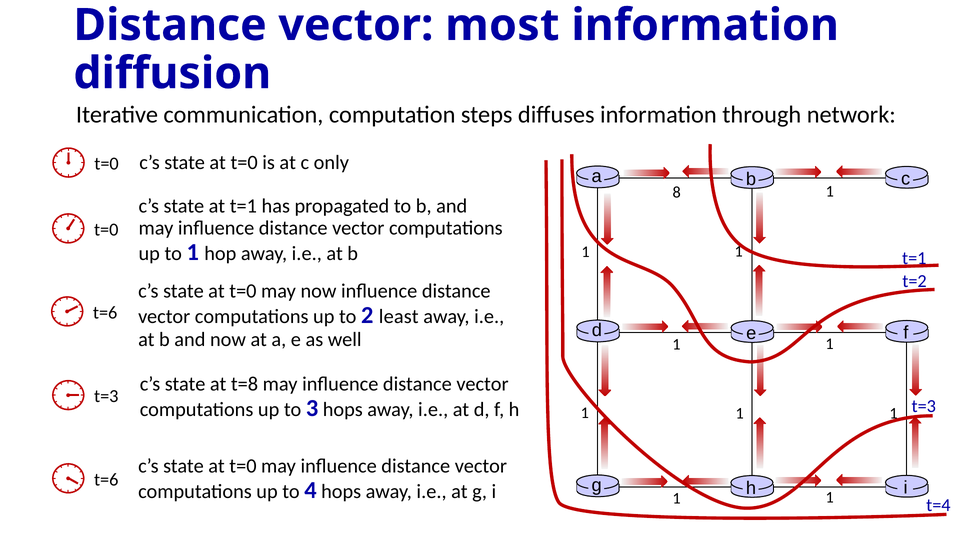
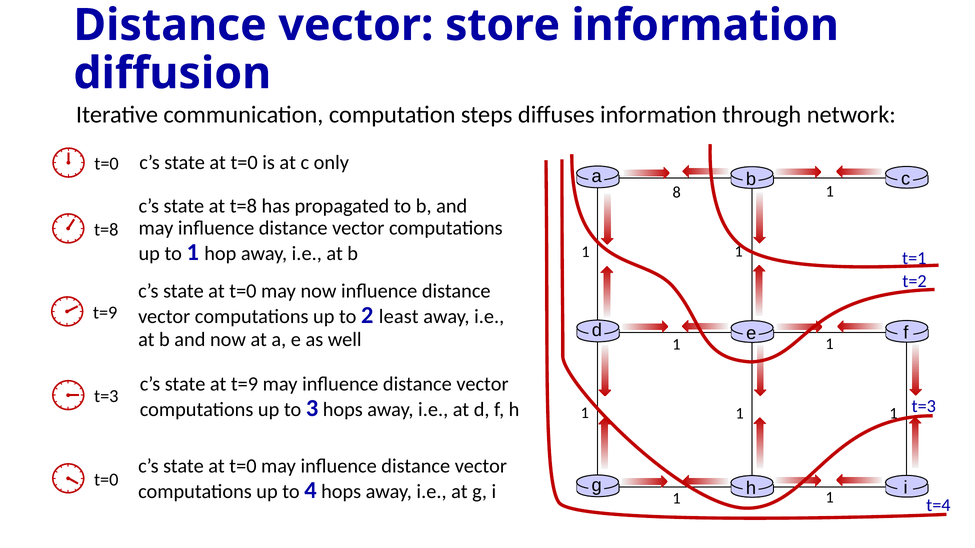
most: most -> store
at t=1: t=1 -> t=8
t=0 at (106, 230): t=0 -> t=8
t=6 at (105, 313): t=6 -> t=9
at t=8: t=8 -> t=9
t=6 at (106, 480): t=6 -> t=0
